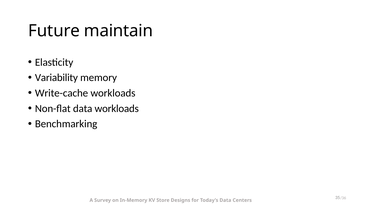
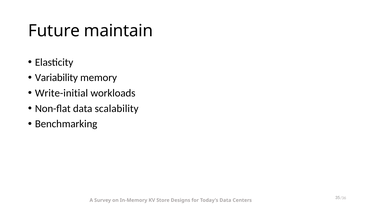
Write-cache: Write-cache -> Write-initial
data workloads: workloads -> scalability
